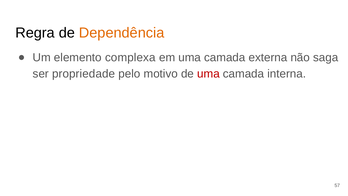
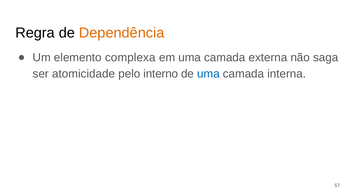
propriedade: propriedade -> atomicidade
motivo: motivo -> interno
uma at (208, 74) colour: red -> blue
